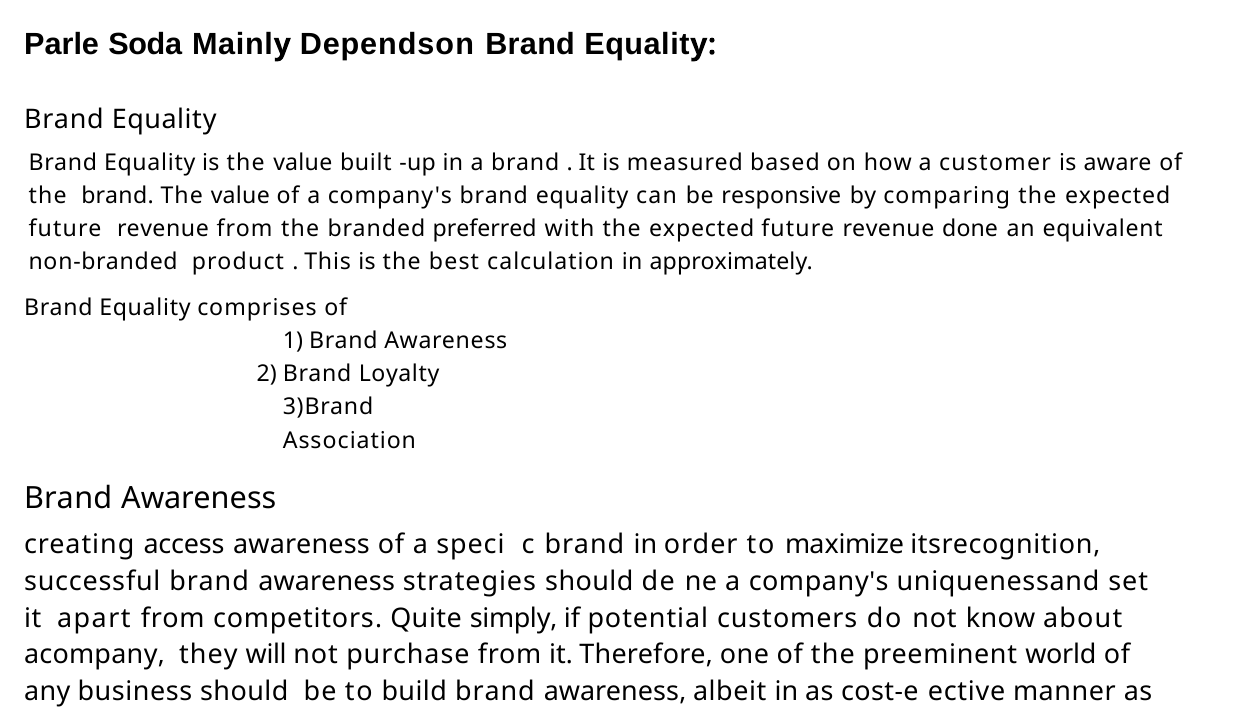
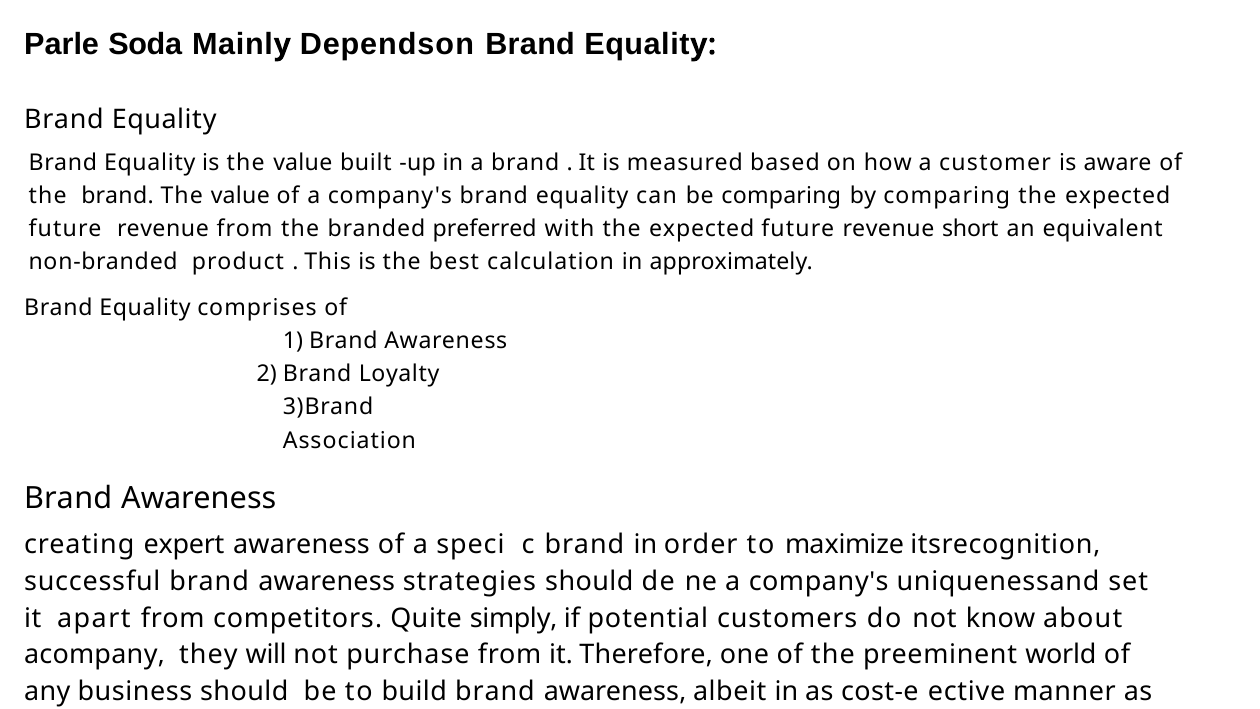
be responsive: responsive -> comparing
done: done -> short
access: access -> expert
